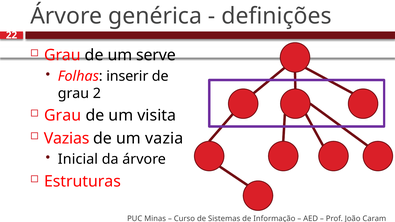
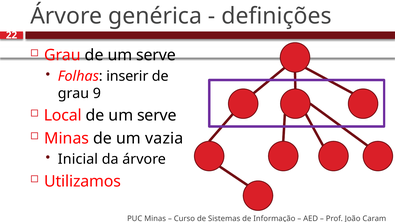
2: 2 -> 9
Grau at (63, 115): Grau -> Local
visita at (157, 115): visita -> serve
Vazias at (67, 138): Vazias -> Minas
Estruturas: Estruturas -> Utilizamos
